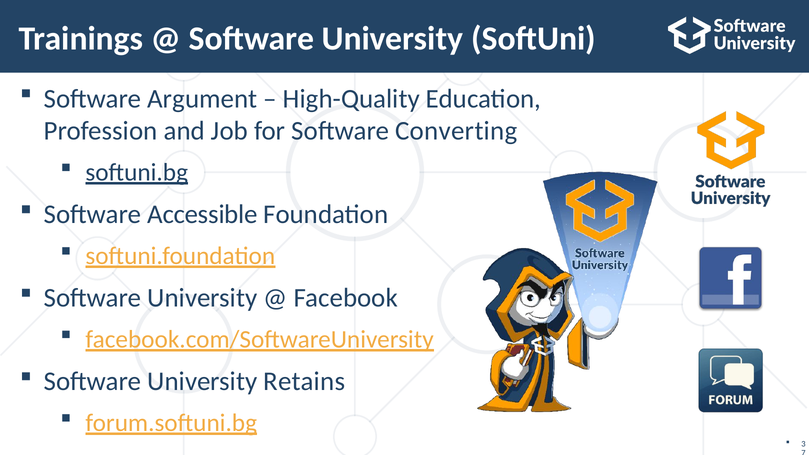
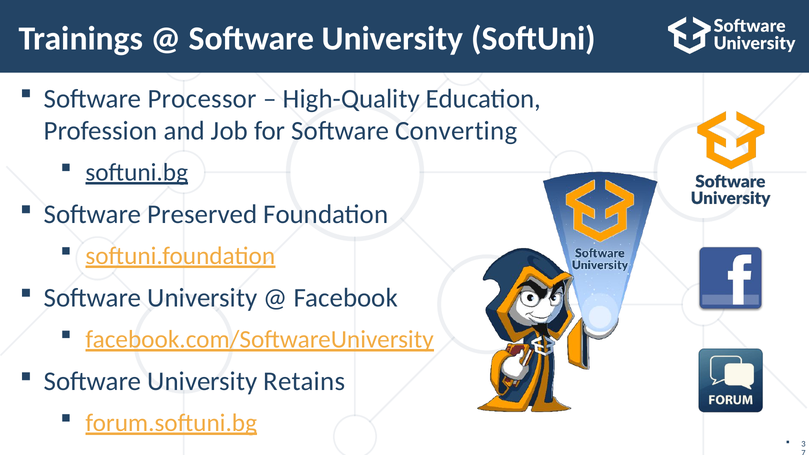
Argument: Argument -> Processor
Accessible: Accessible -> Preserved
